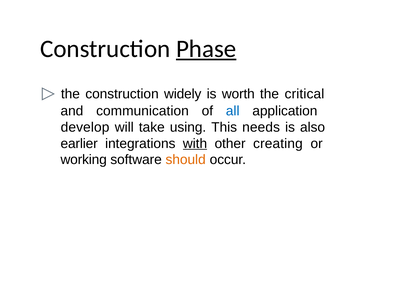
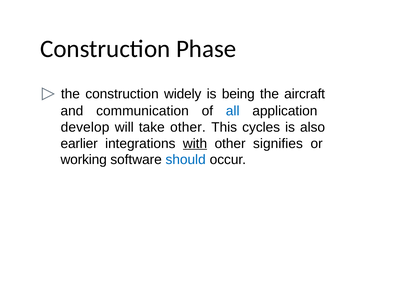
Phase underline: present -> none
worth: worth -> being
critical: critical -> aircraft
take using: using -> other
needs: needs -> cycles
creating: creating -> signifies
should colour: orange -> blue
